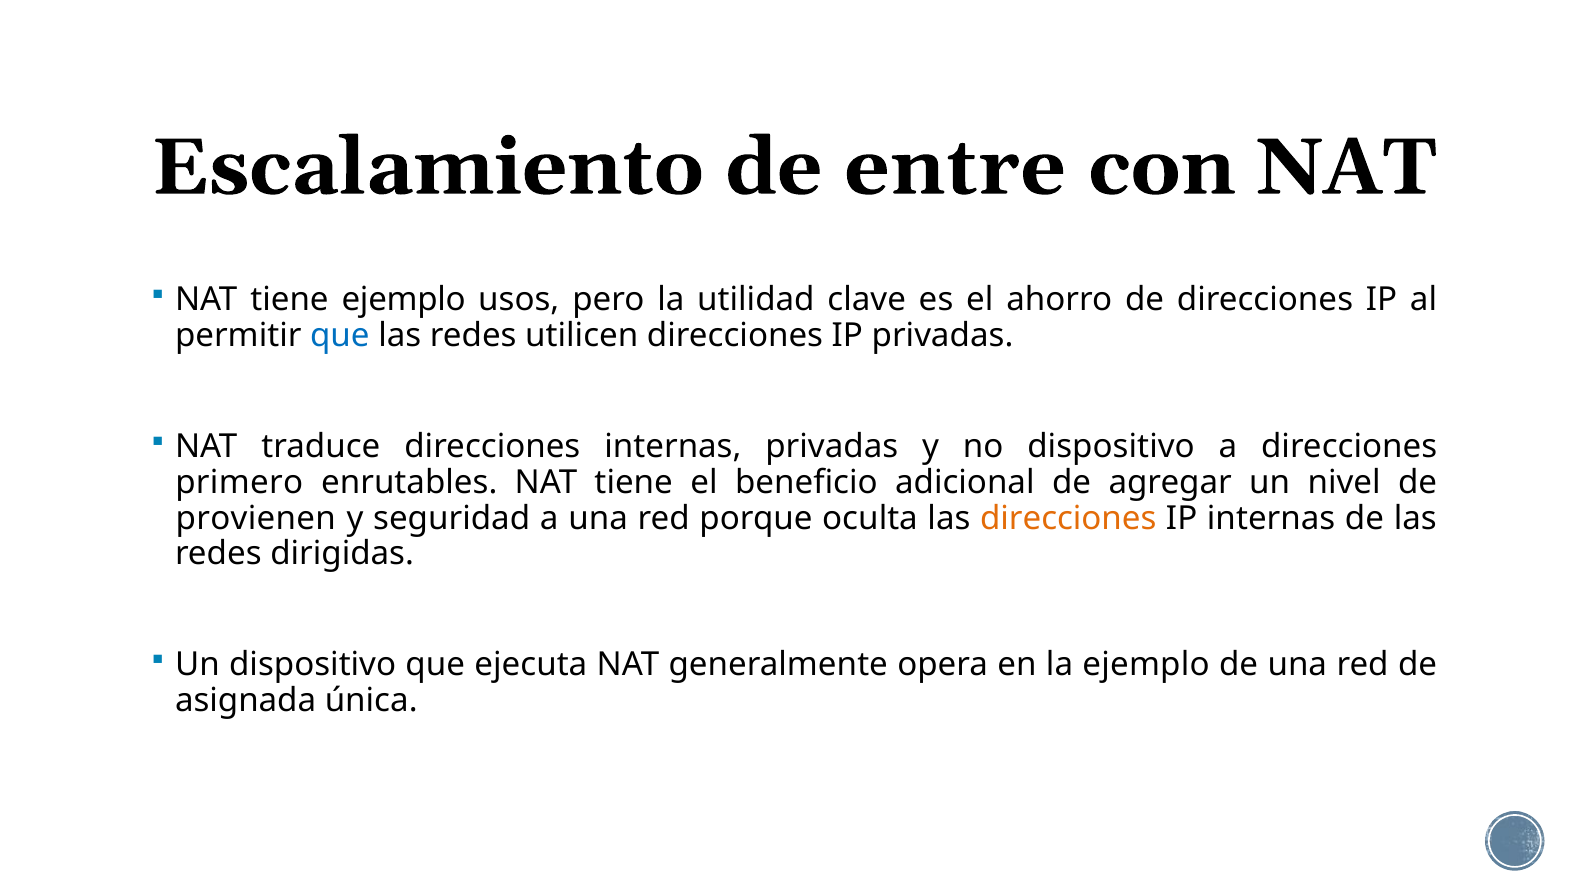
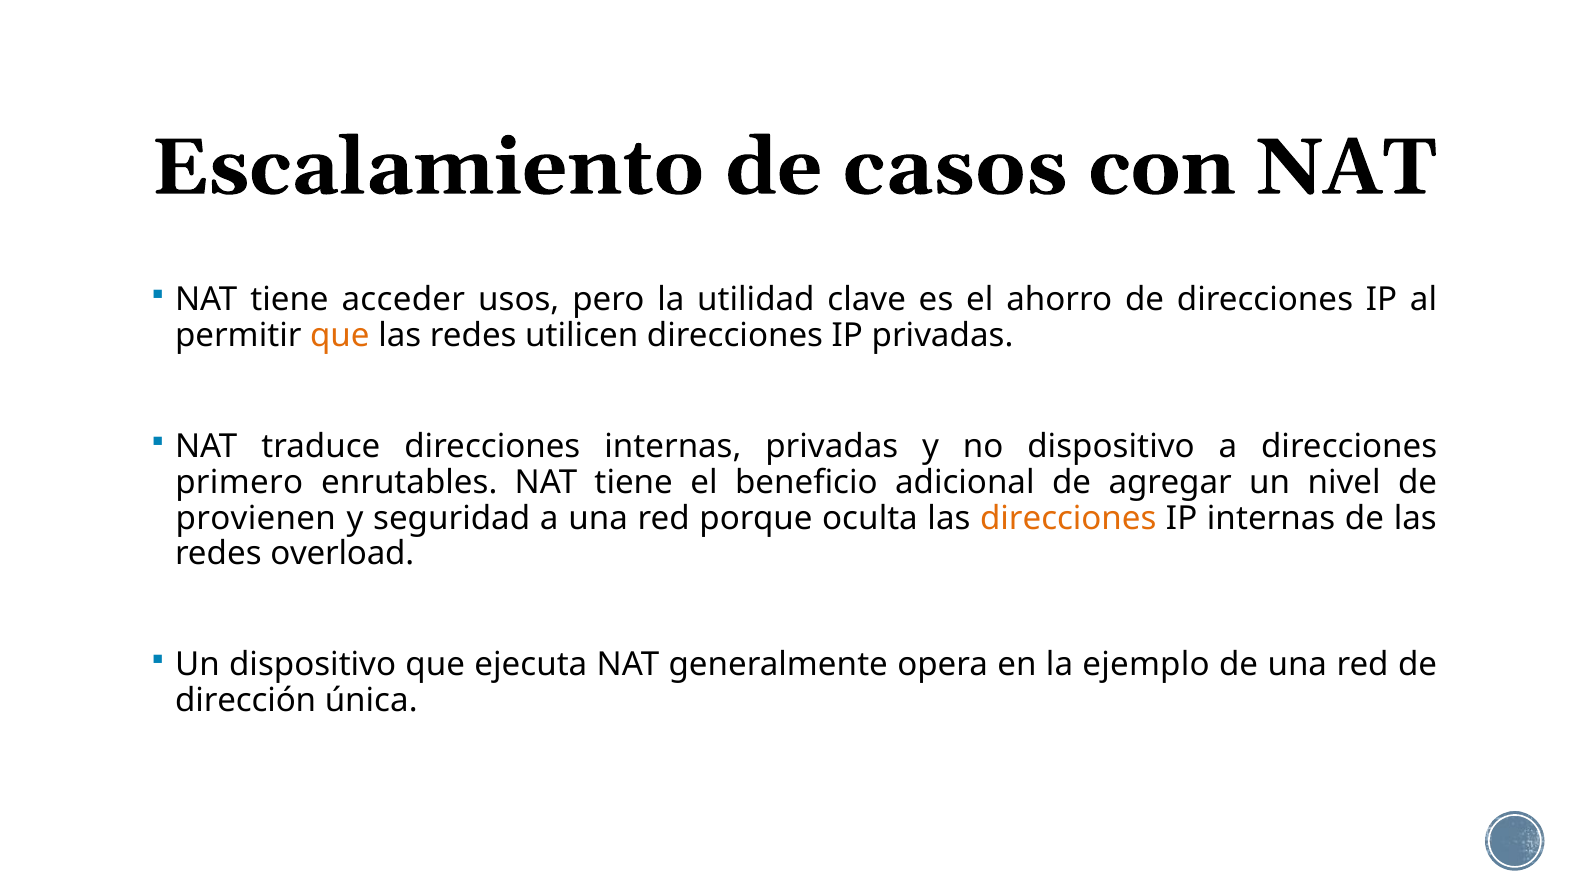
entre: entre -> casos
tiene ejemplo: ejemplo -> acceder
que at (340, 336) colour: blue -> orange
dirigidas: dirigidas -> overload
asignada: asignada -> dirección
